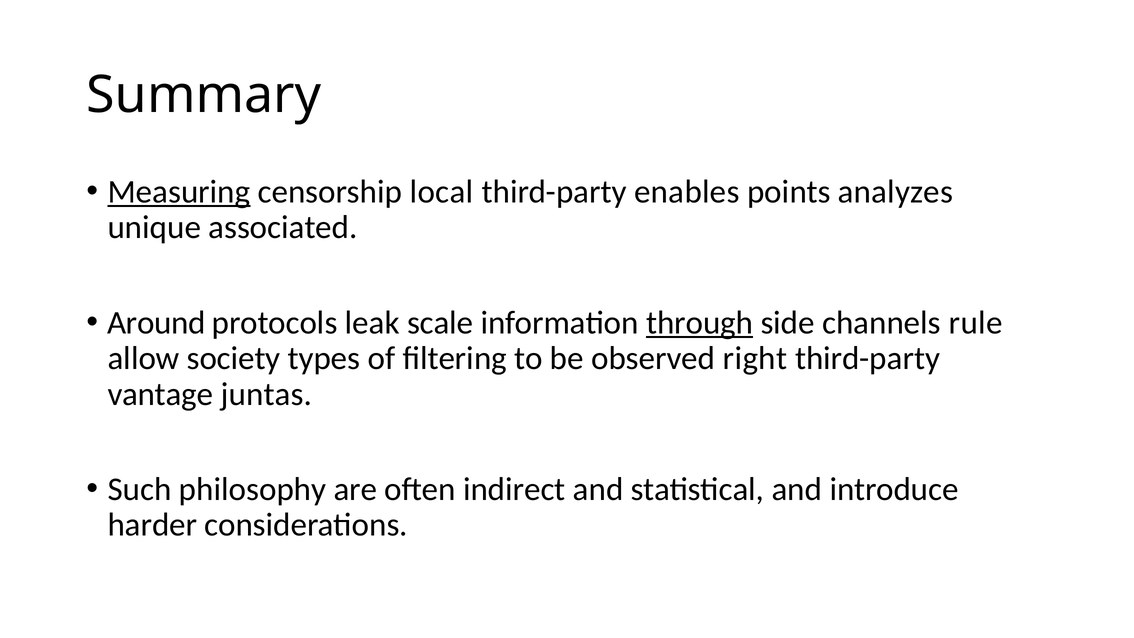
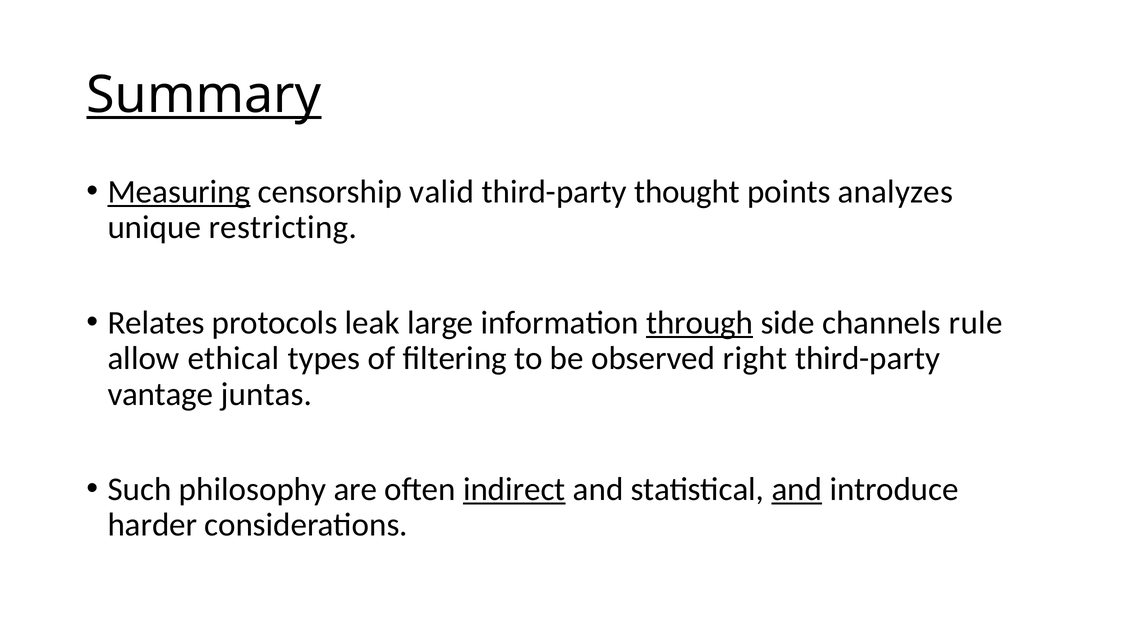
Summary underline: none -> present
local: local -> valid
enables: enables -> thought
associated: associated -> restricting
Around: Around -> Relates
scale: scale -> large
society: society -> ethical
indirect underline: none -> present
and at (797, 489) underline: none -> present
